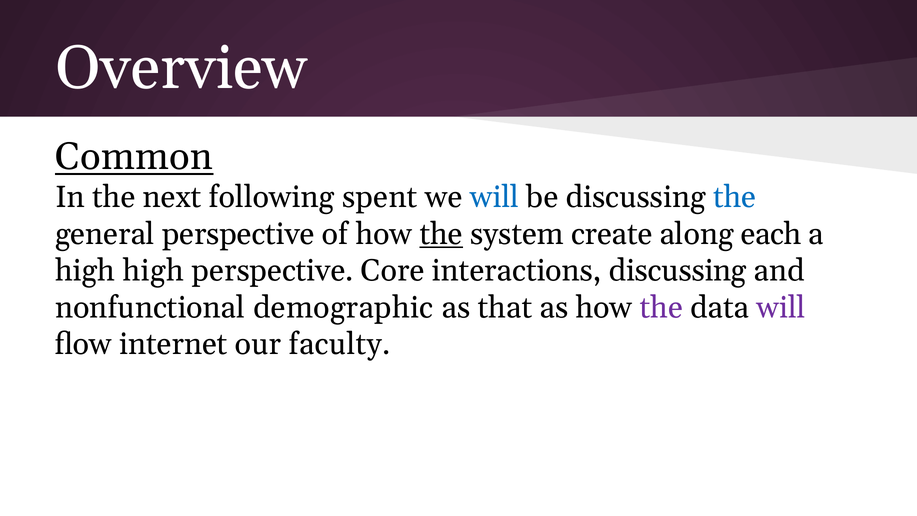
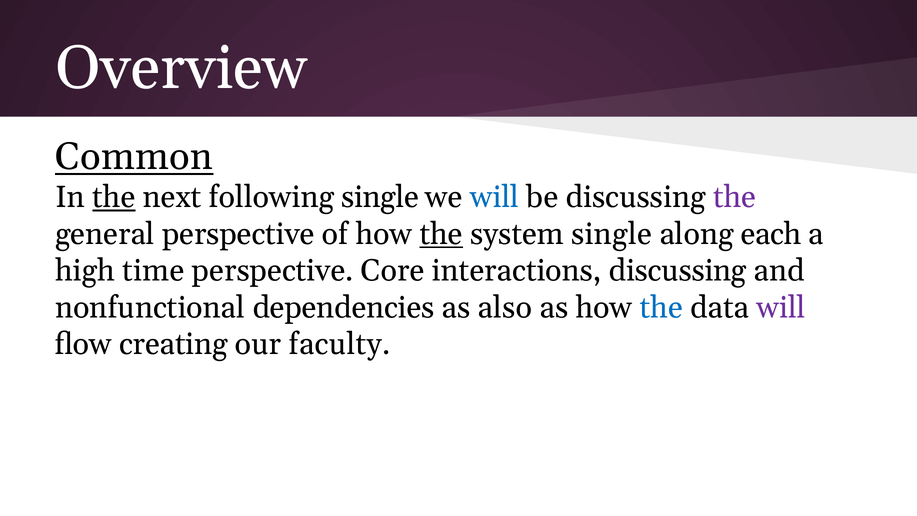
the at (114, 197) underline: none -> present
following spent: spent -> single
the at (735, 197) colour: blue -> purple
system create: create -> single
high high: high -> time
demographic: demographic -> dependencies
that: that -> also
the at (661, 307) colour: purple -> blue
internet: internet -> creating
